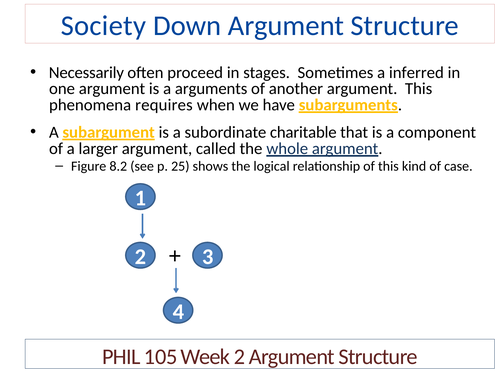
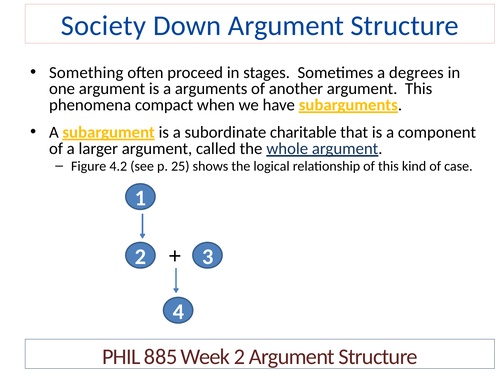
Necessarily: Necessarily -> Something
inferred: inferred -> degrees
requires: requires -> compact
8.2: 8.2 -> 4.2
105: 105 -> 885
